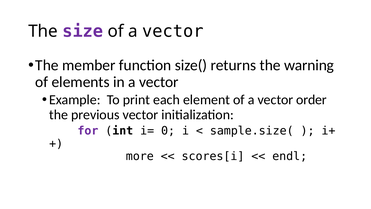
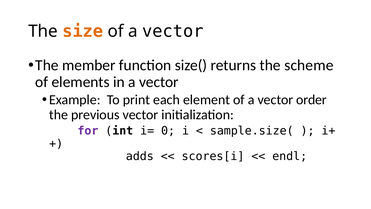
size colour: purple -> orange
warning: warning -> scheme
more: more -> adds
